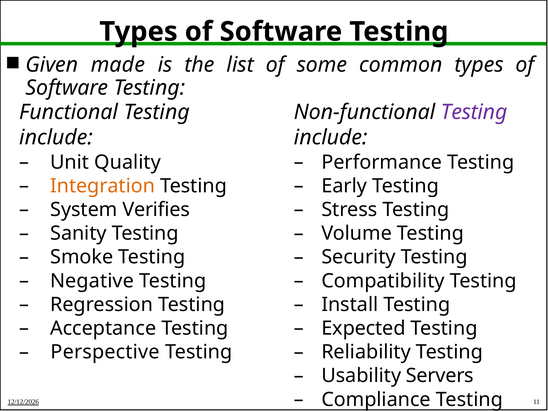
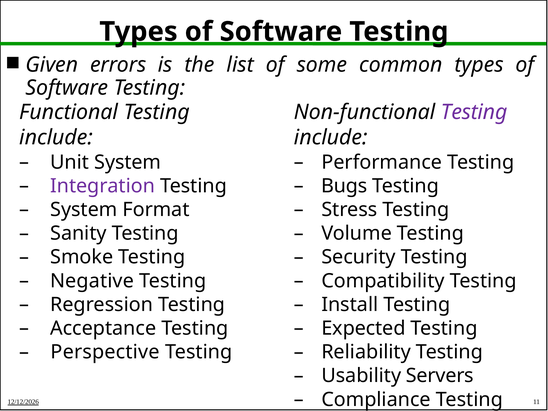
made: made -> errors
Unit Quality: Quality -> System
Integration colour: orange -> purple
Early: Early -> Bugs
Verifies: Verifies -> Format
